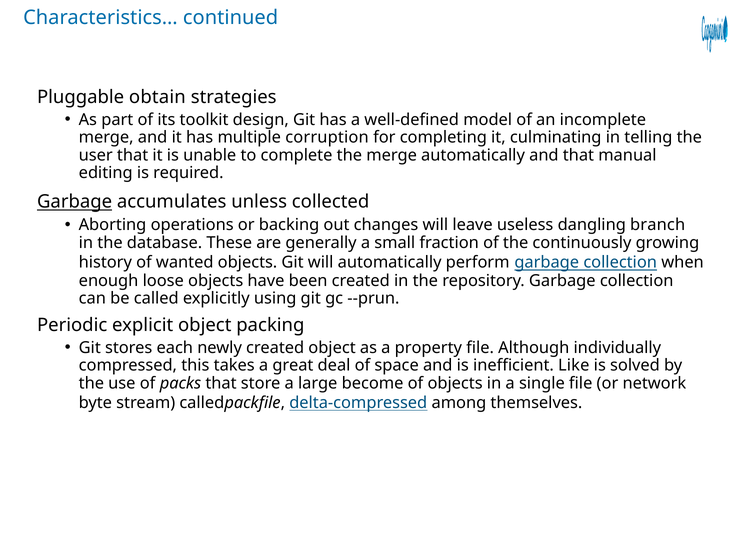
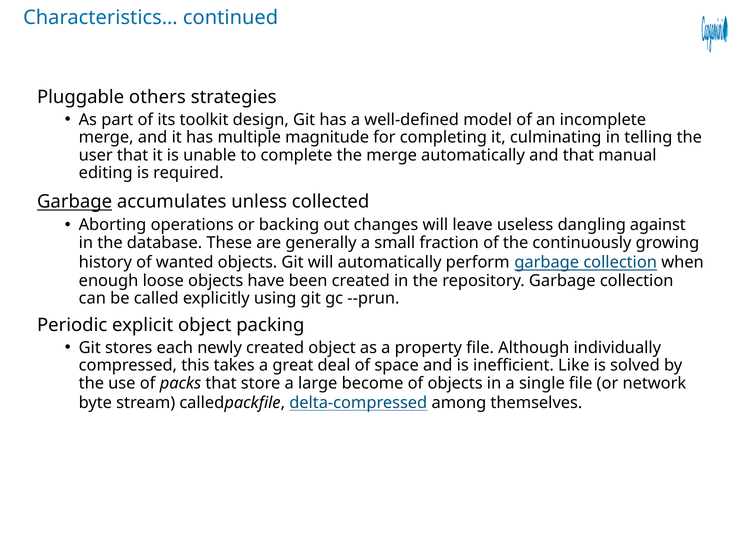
obtain: obtain -> others
corruption: corruption -> magnitude
branch: branch -> against
